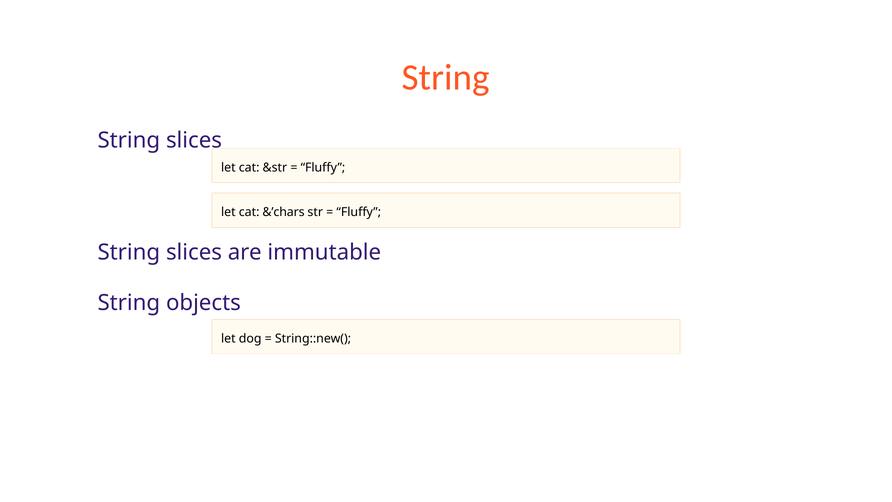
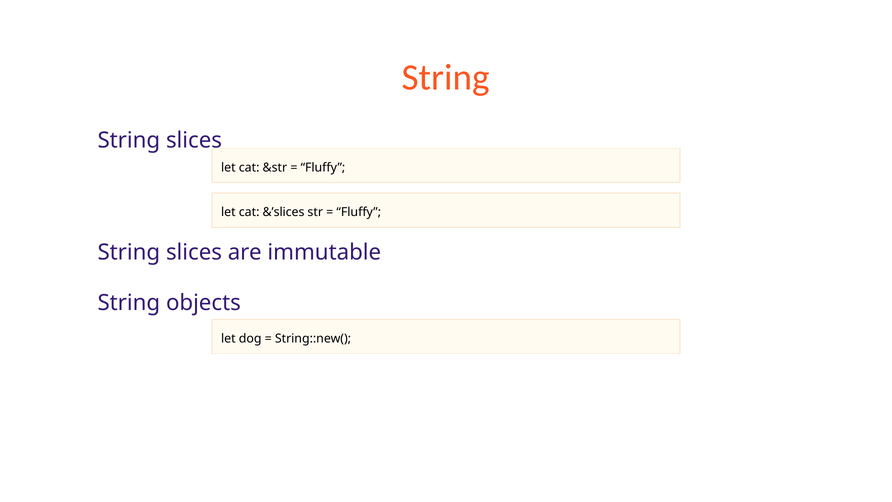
&’chars: &’chars -> &’slices
